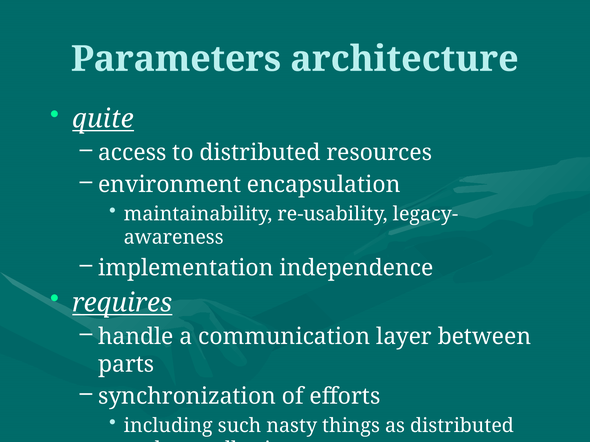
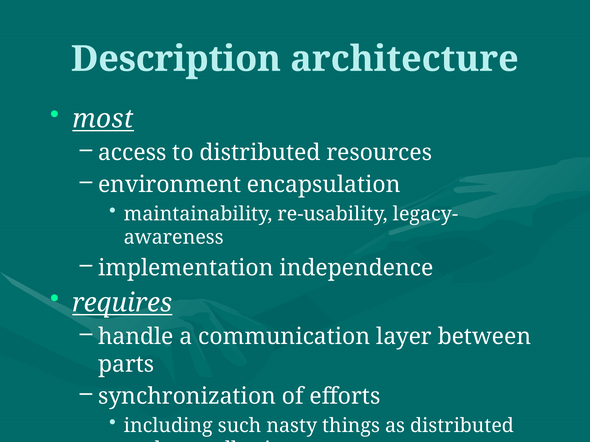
Parameters: Parameters -> Description
quite: quite -> most
